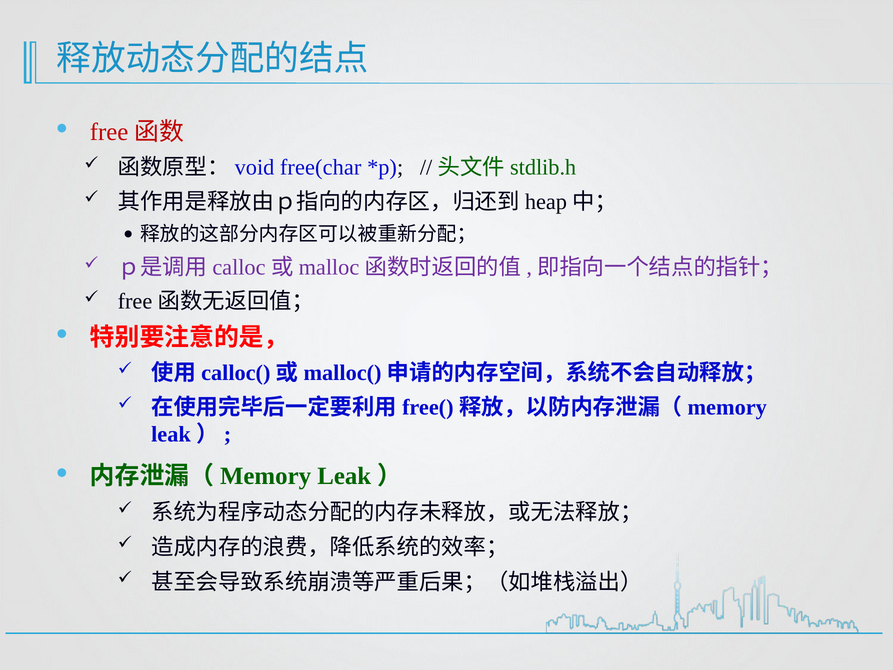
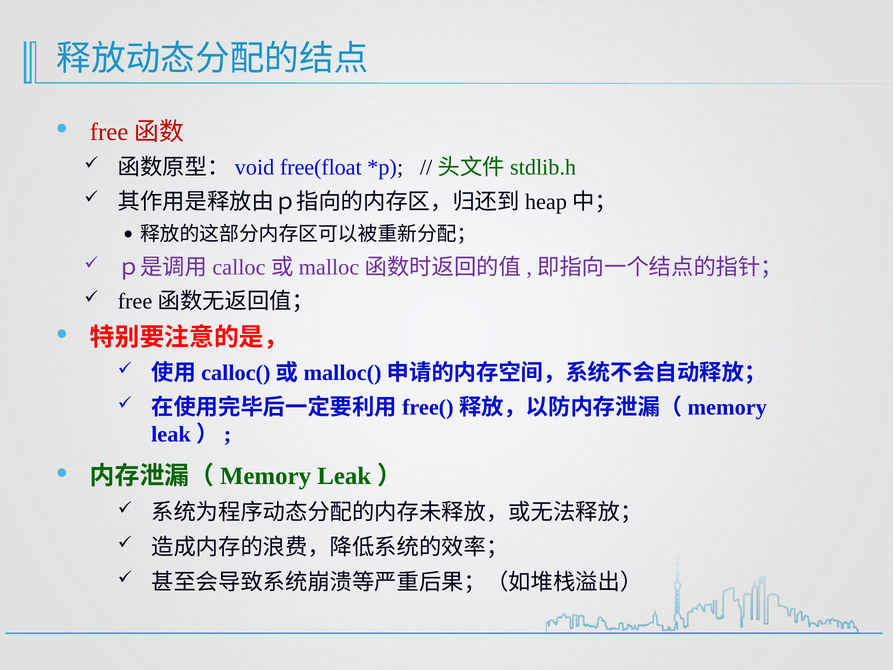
free(char: free(char -> free(float
